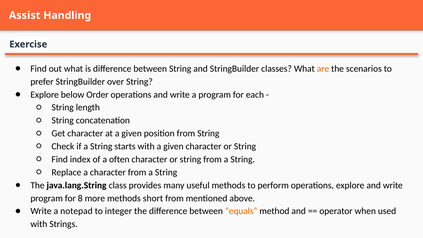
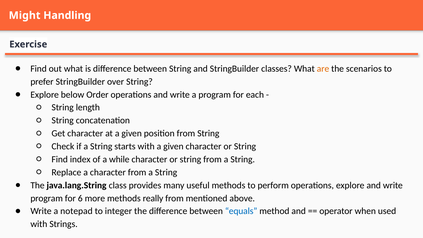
Assist: Assist -> Might
often: often -> while
8: 8 -> 6
short: short -> really
equals colour: orange -> blue
